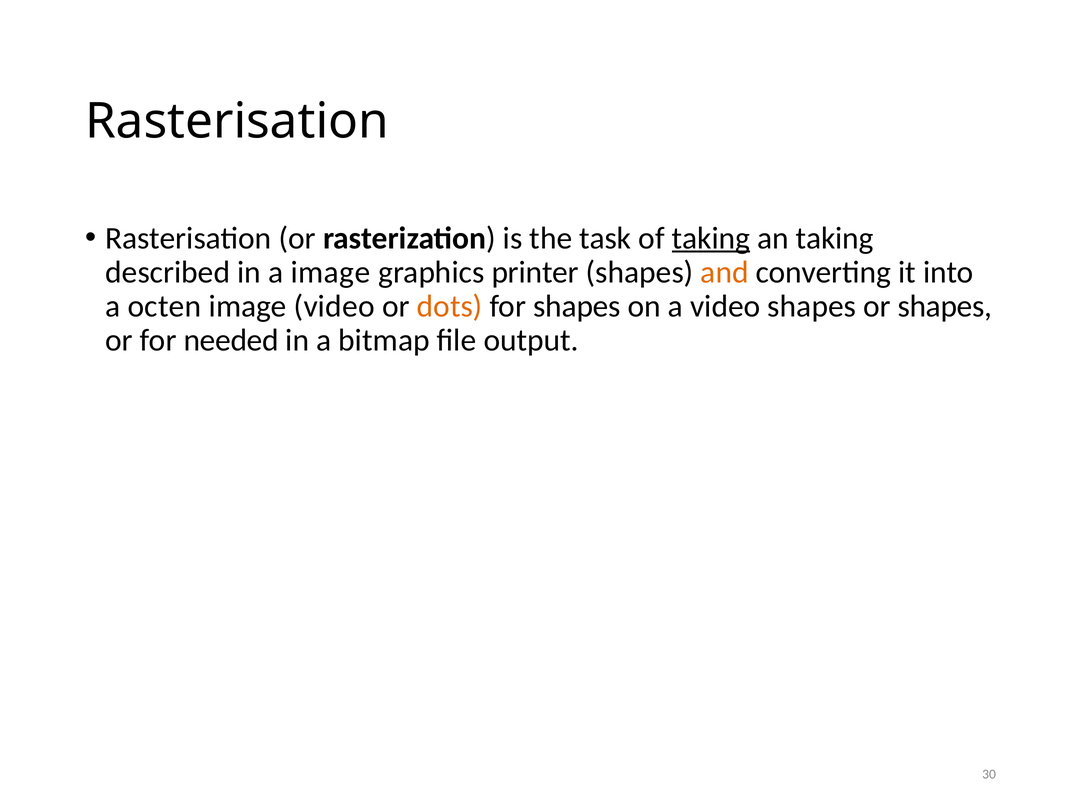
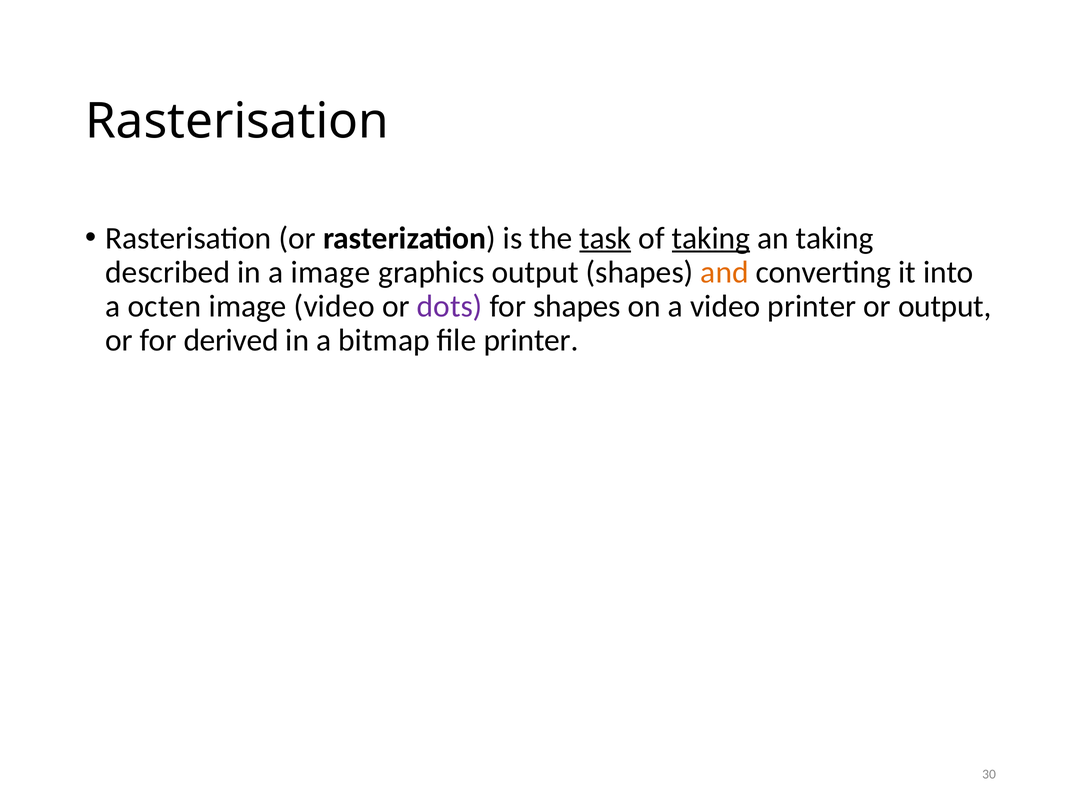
task underline: none -> present
graphics printer: printer -> output
dots colour: orange -> purple
video shapes: shapes -> printer
or shapes: shapes -> output
needed: needed -> derived
file output: output -> printer
